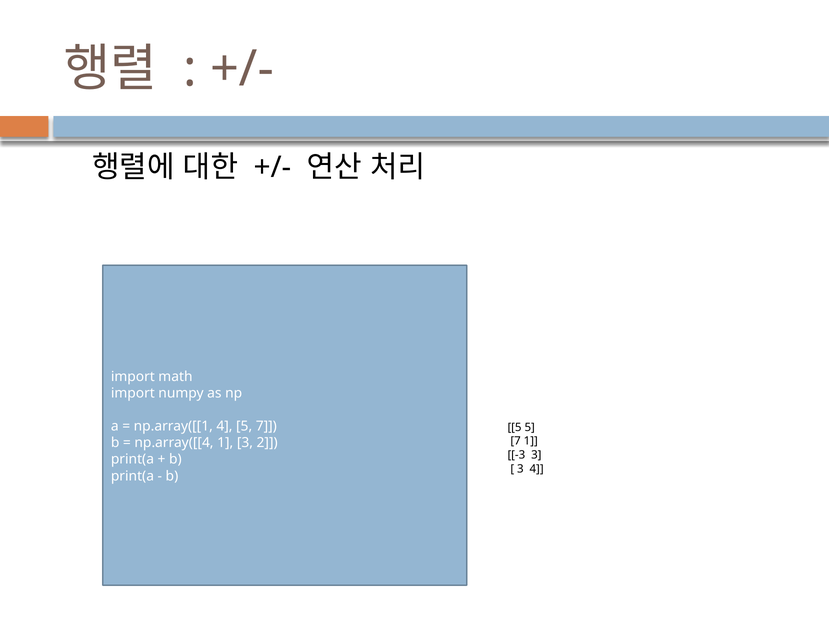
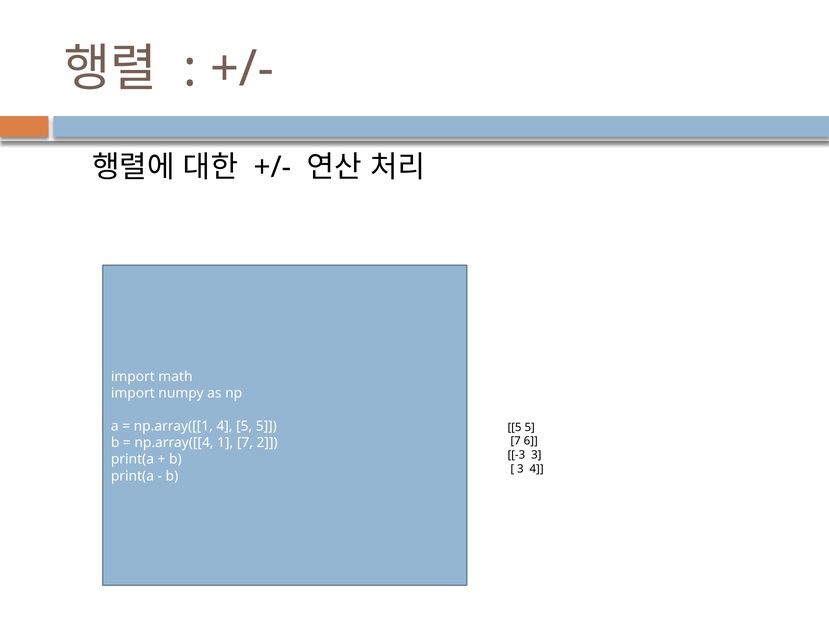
4 5 7: 7 -> 5
7 1: 1 -> 6
1 3: 3 -> 7
